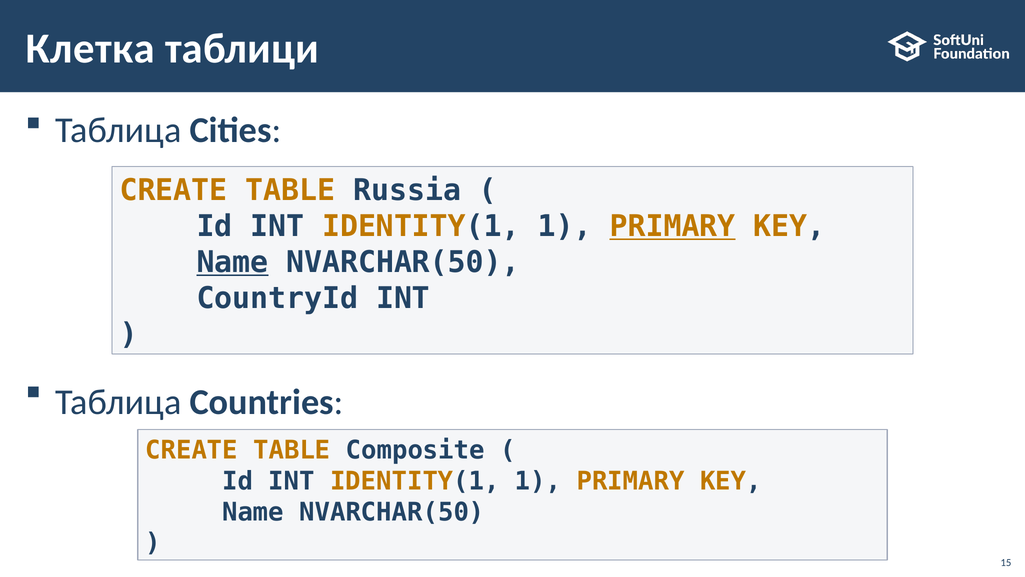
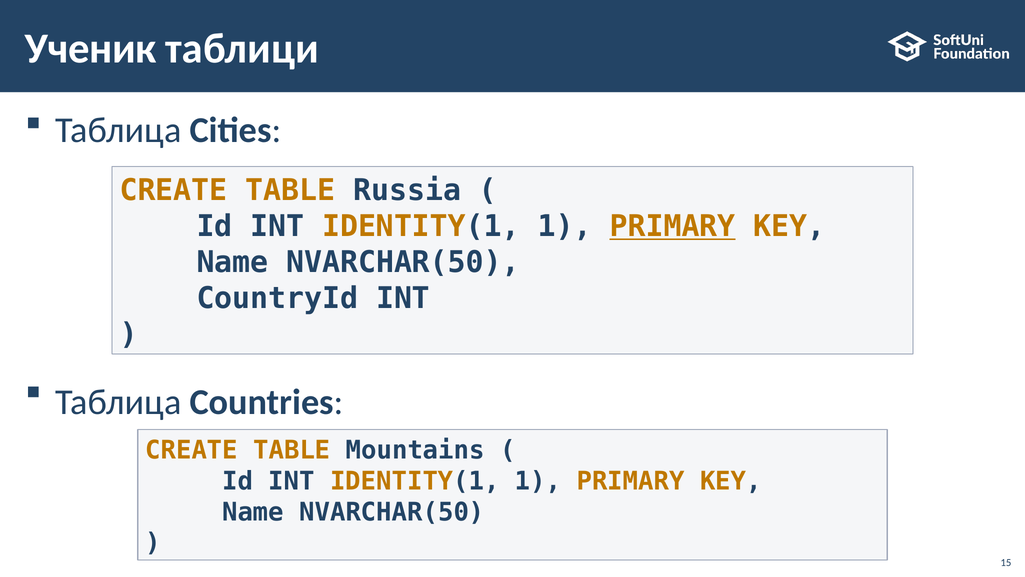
Клетка: Клетка -> Ученик
Name at (232, 262) underline: present -> none
Composite: Composite -> Mountains
